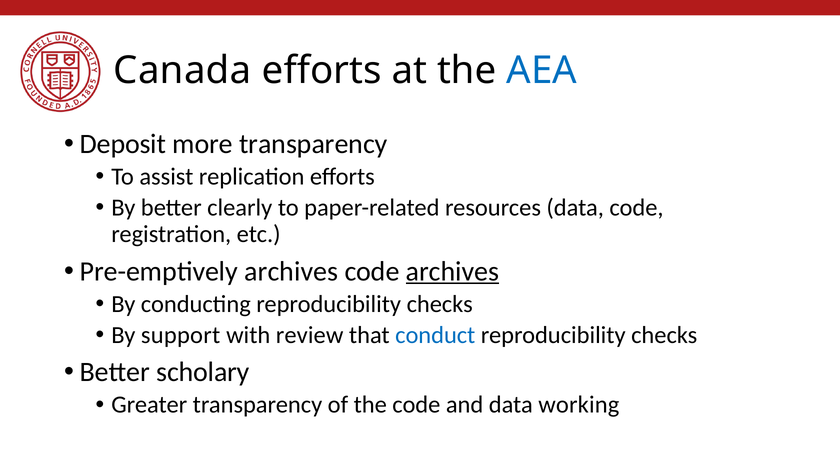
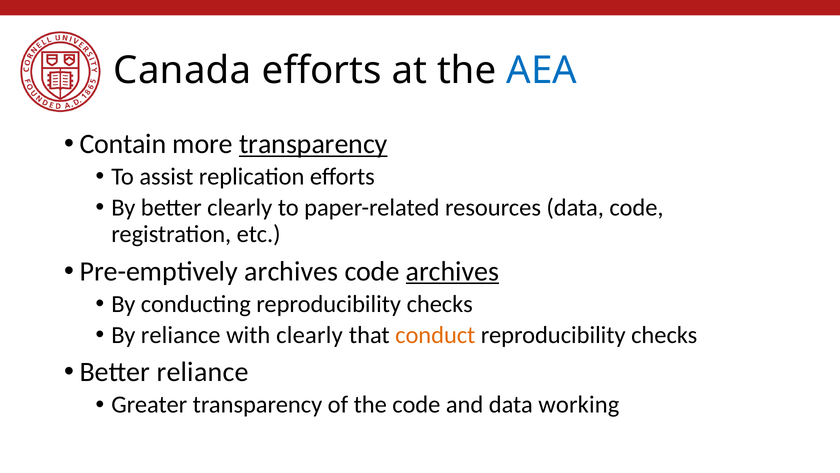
Deposit: Deposit -> Contain
transparency at (313, 144) underline: none -> present
By support: support -> reliance
with review: review -> clearly
conduct colour: blue -> orange
Better scholary: scholary -> reliance
